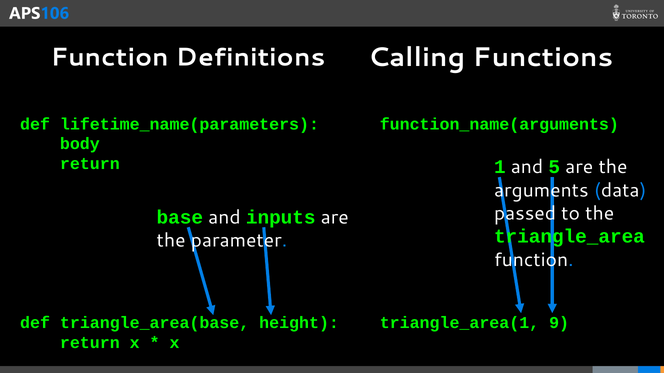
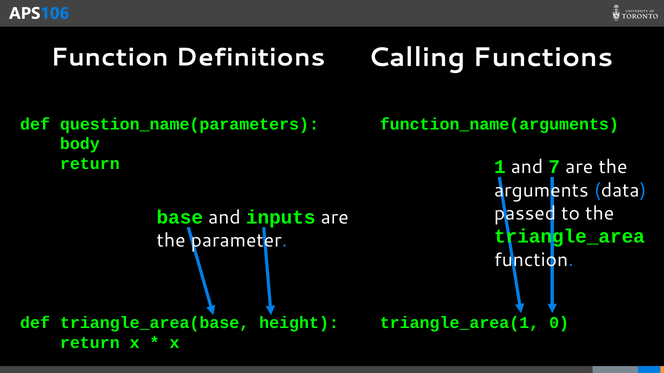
lifetime_name(parameters: lifetime_name(parameters -> question_name(parameters
5: 5 -> 7
9: 9 -> 0
